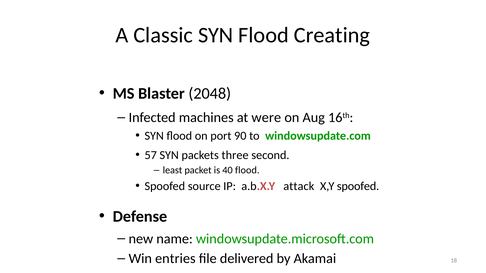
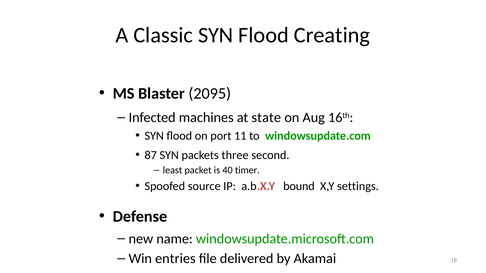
2048: 2048 -> 2095
were: were -> state
90: 90 -> 11
57: 57 -> 87
40 flood: flood -> timer
attack: attack -> bound
X,Y spoofed: spoofed -> settings
